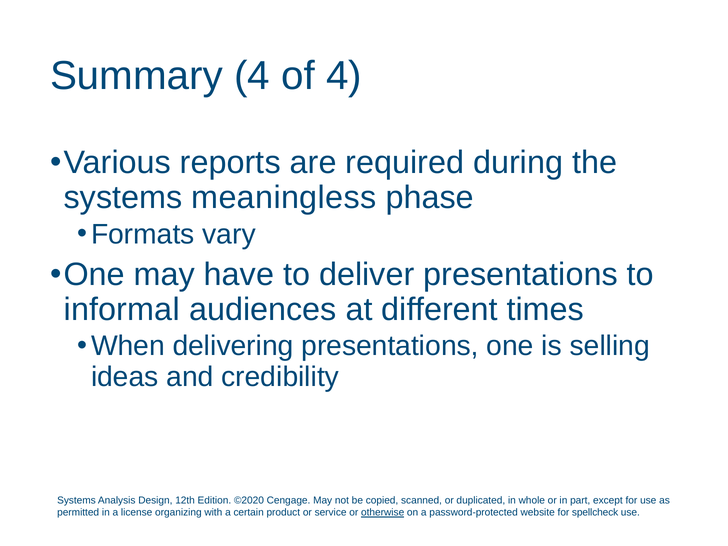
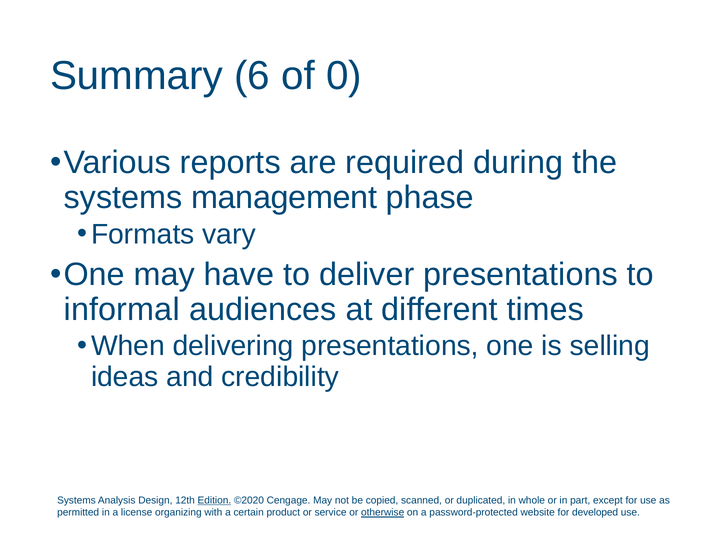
Summary 4: 4 -> 6
of 4: 4 -> 0
meaningless: meaningless -> management
Edition underline: none -> present
spellcheck: spellcheck -> developed
